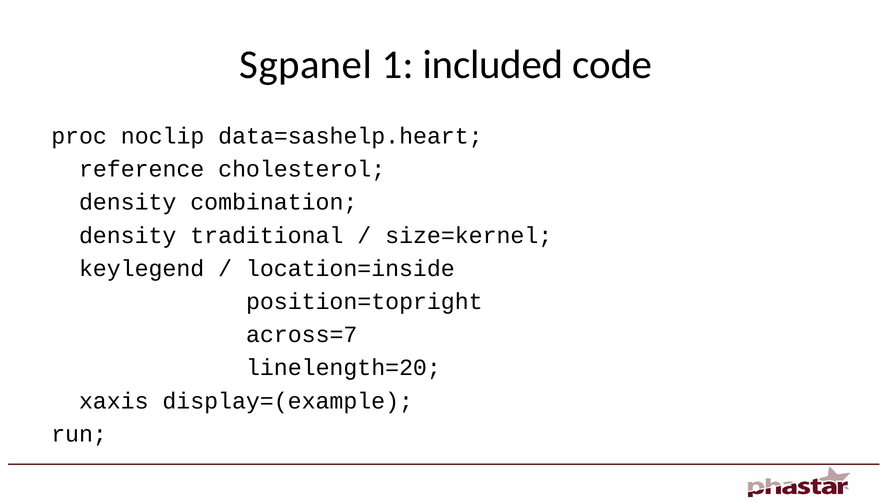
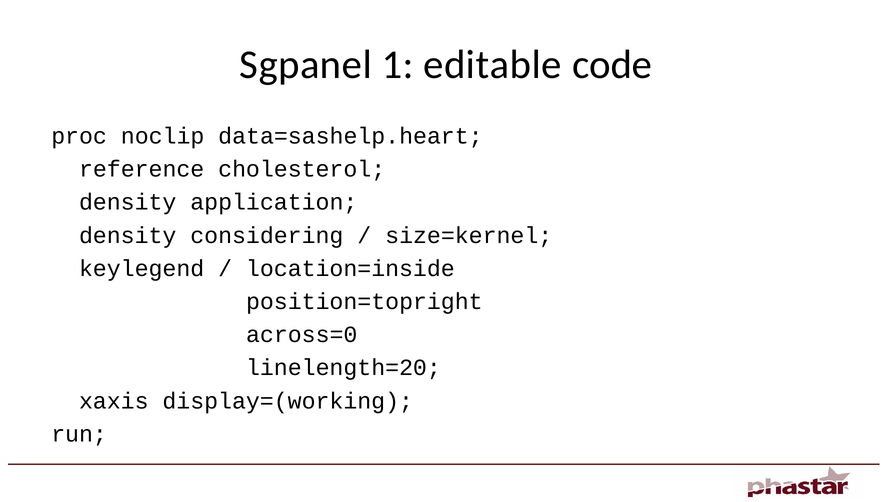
included: included -> editable
combination: combination -> application
traditional: traditional -> considering
across=7: across=7 -> across=0
display=(example: display=(example -> display=(working
